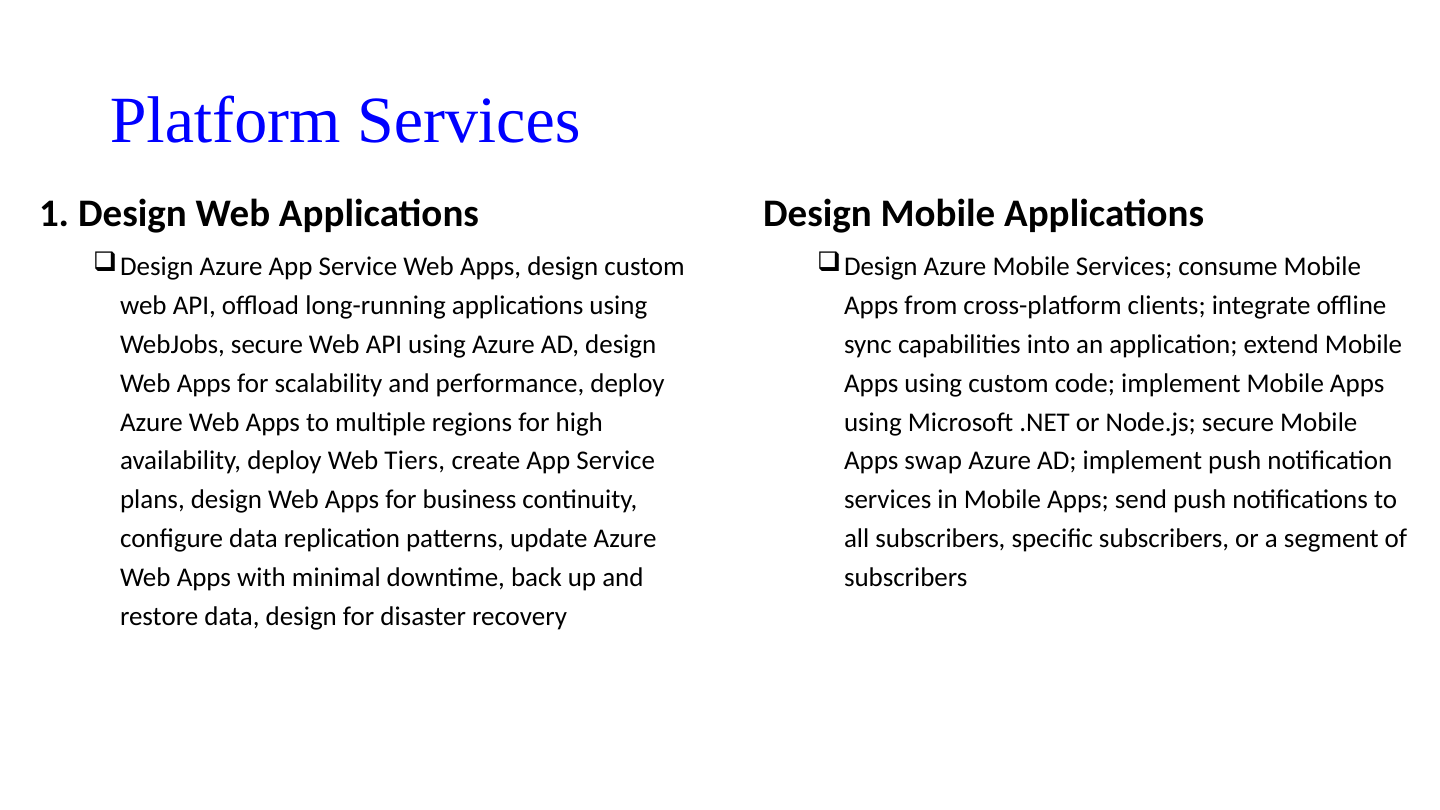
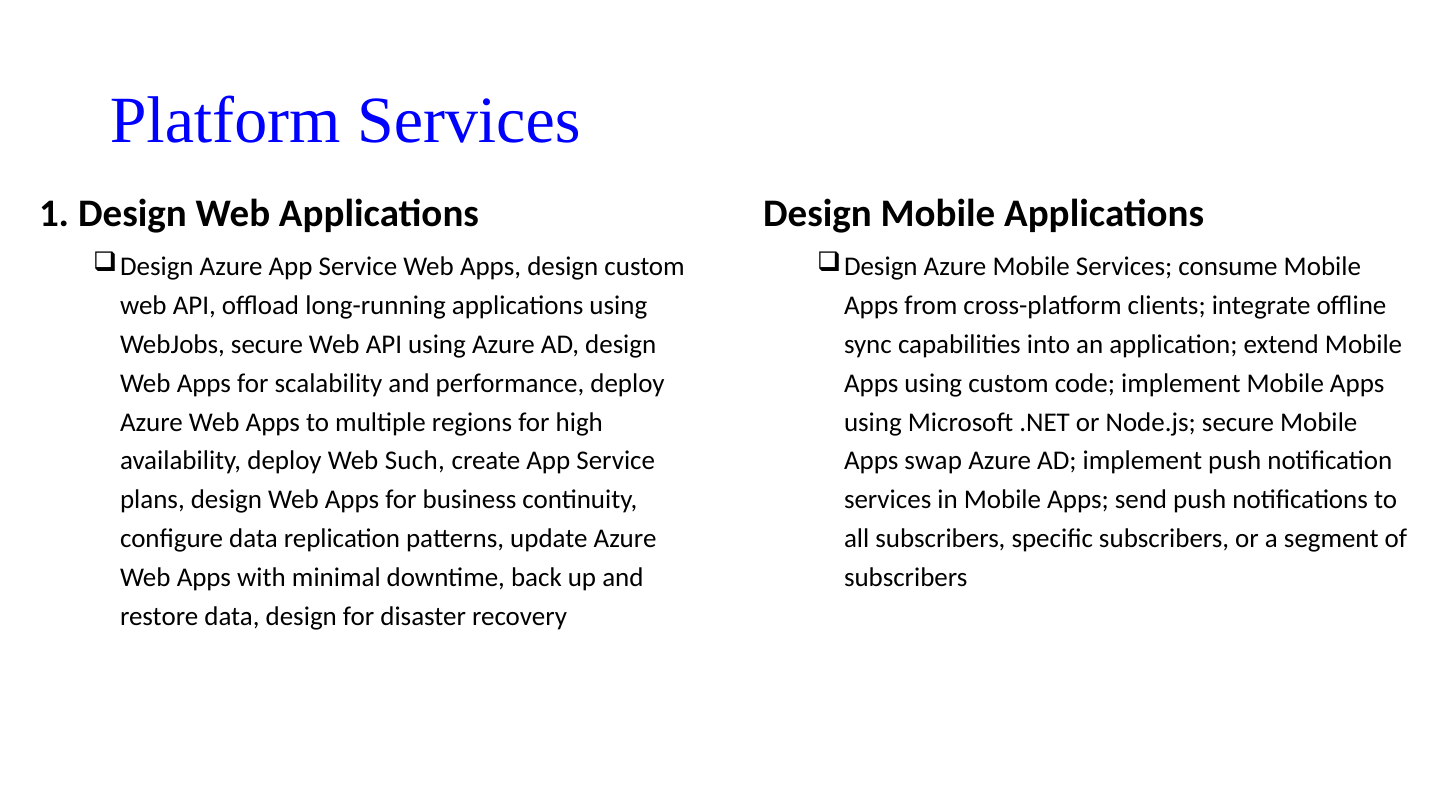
Tiers: Tiers -> Such
